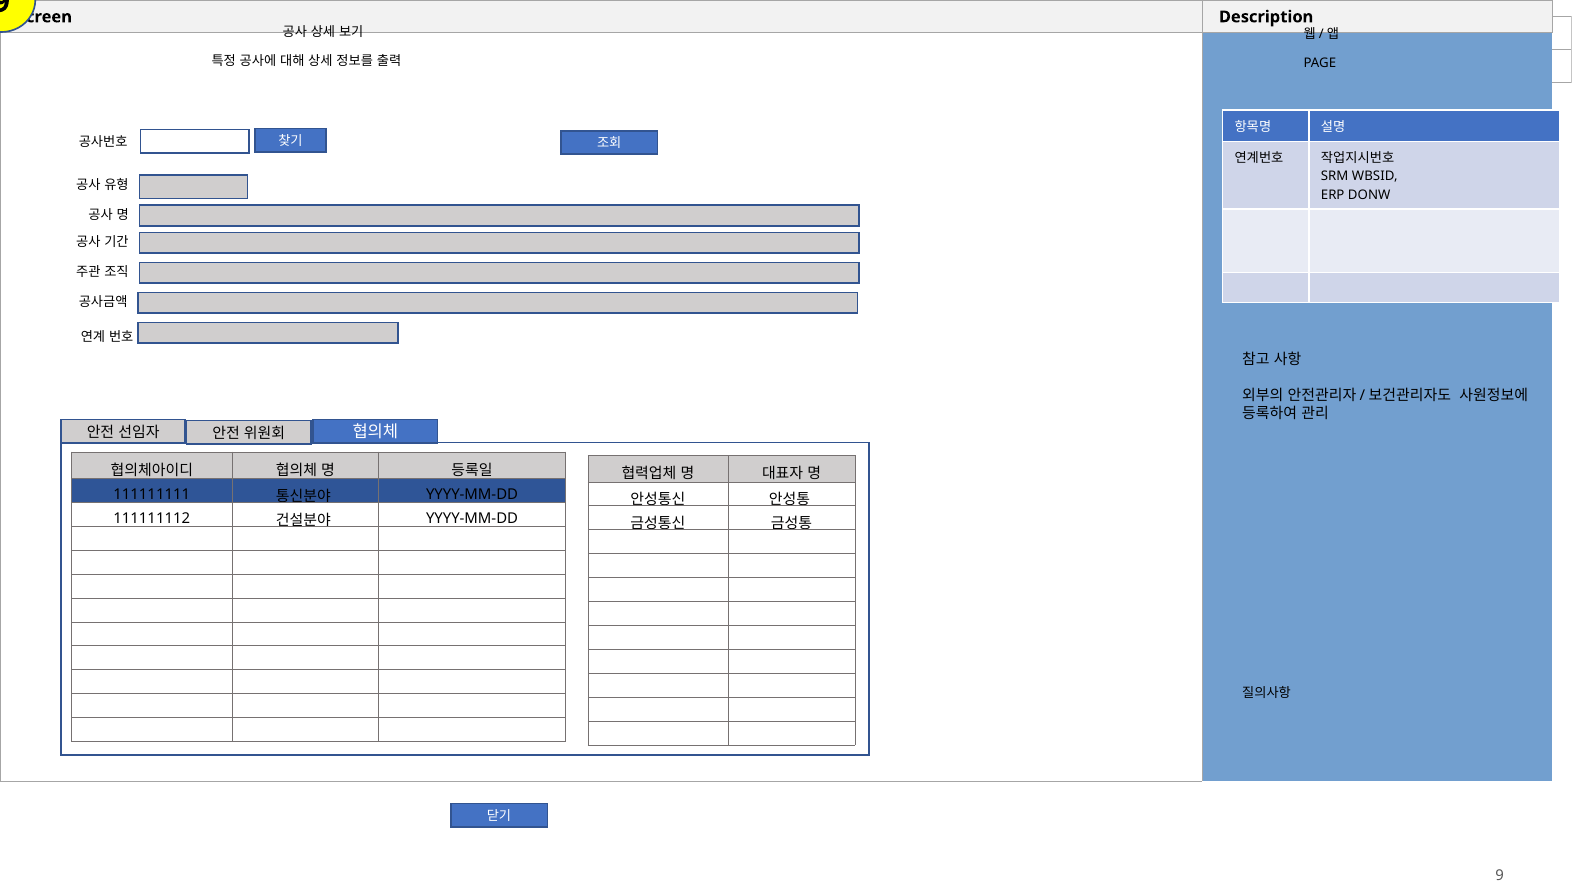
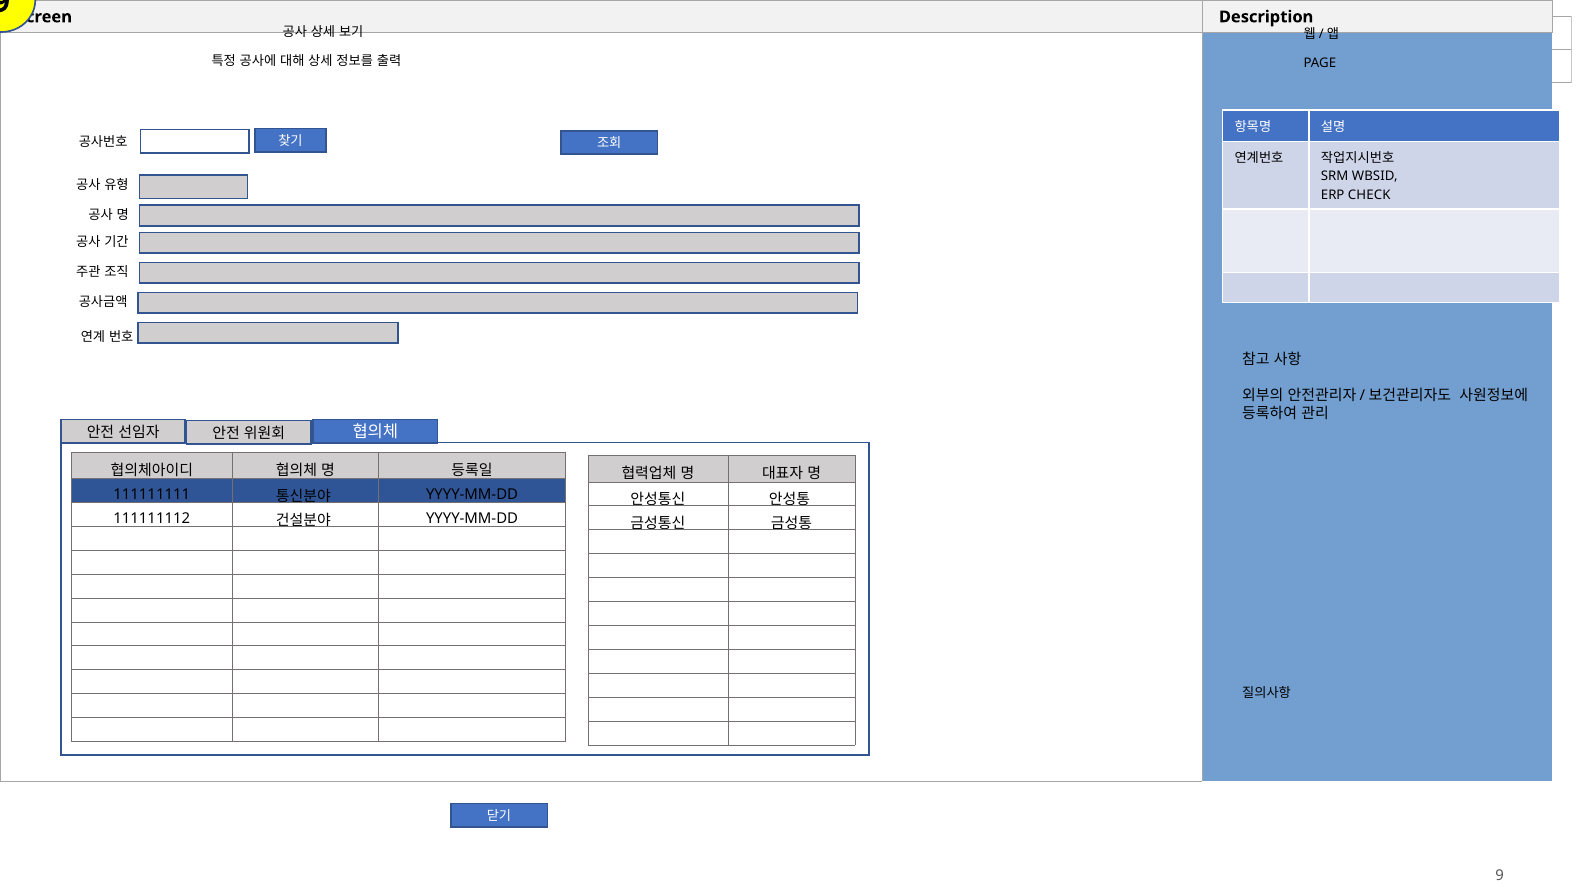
DONW: DONW -> CHECK
